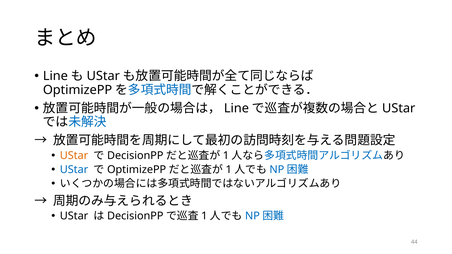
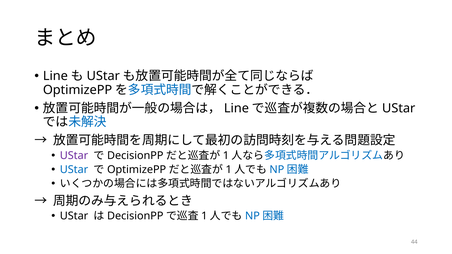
UStar at (74, 156) colour: orange -> purple
